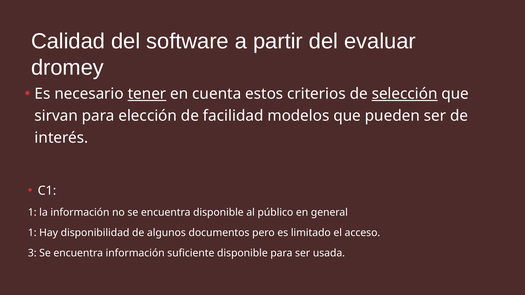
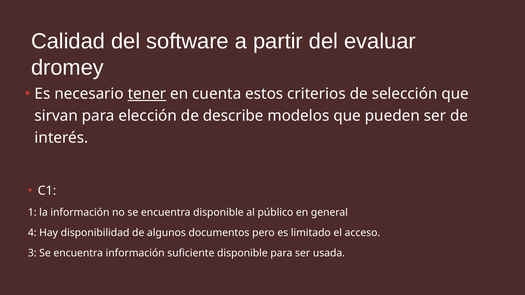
selección underline: present -> none
facilidad: facilidad -> describe
1 at (32, 233): 1 -> 4
